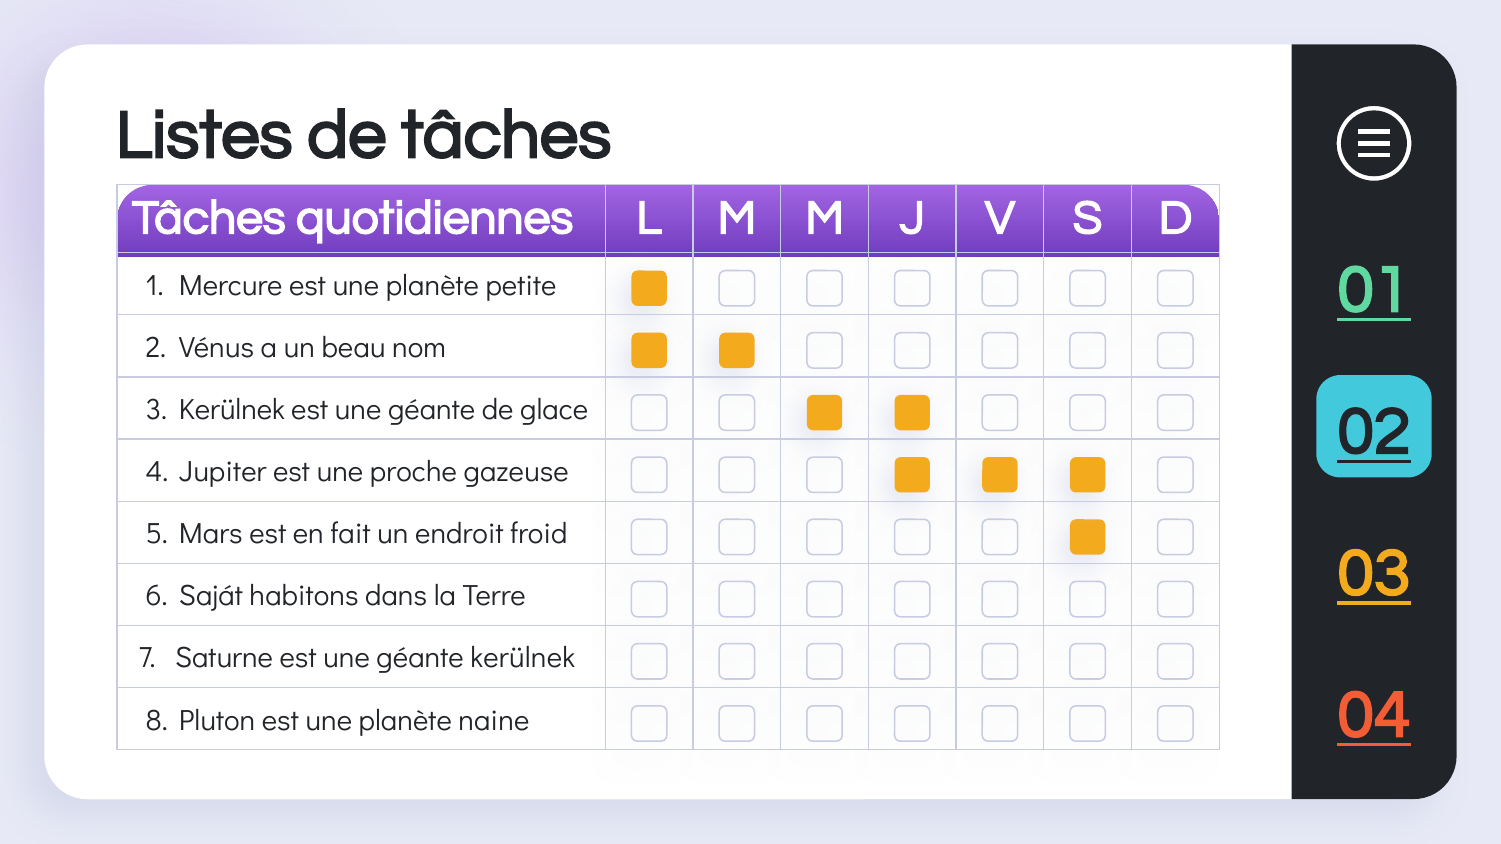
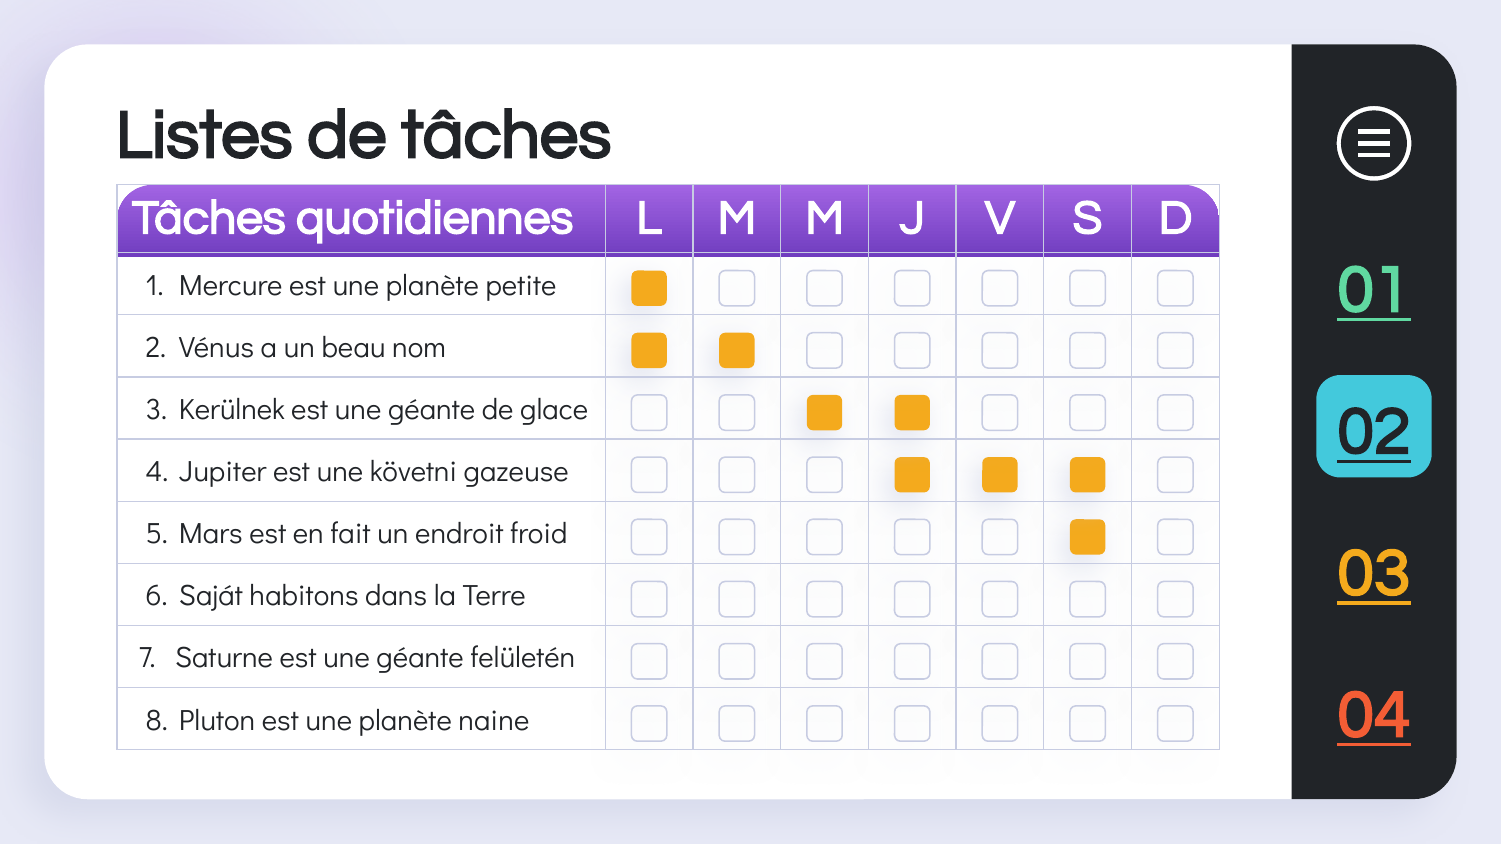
proche: proche -> követni
géante kerülnek: kerülnek -> felületén
